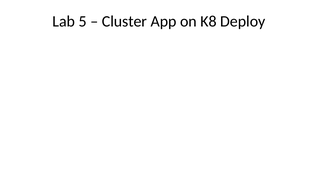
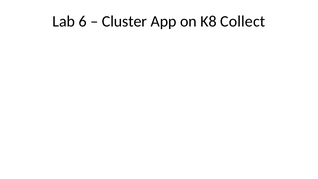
5: 5 -> 6
Deploy: Deploy -> Collect
